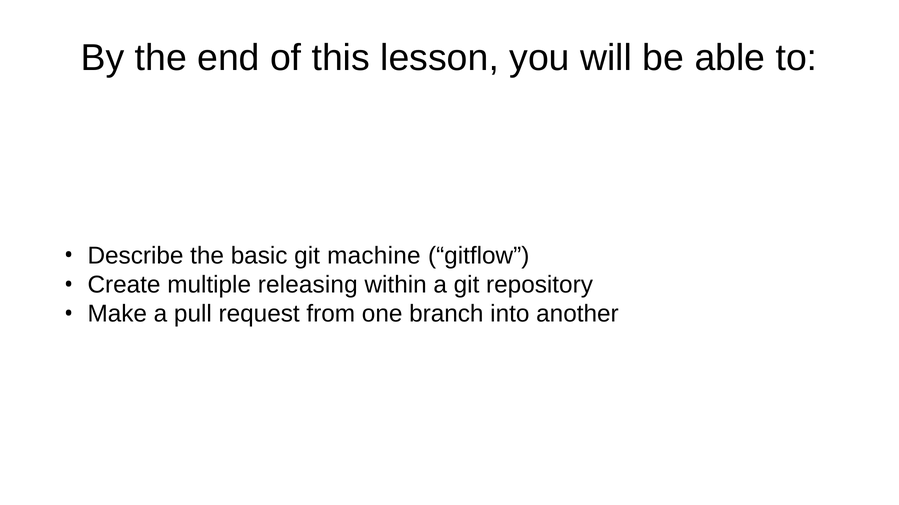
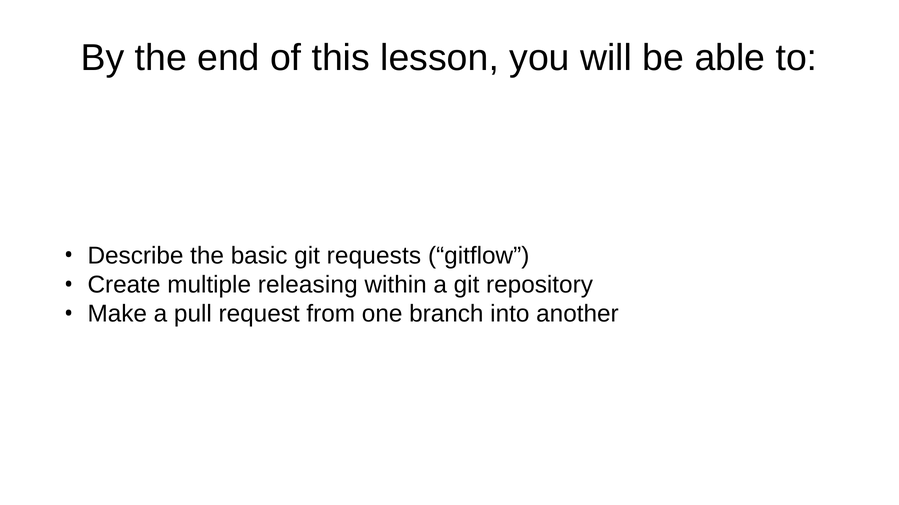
machine: machine -> requests
